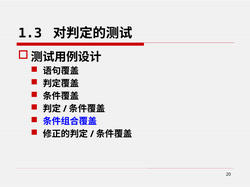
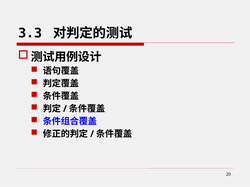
1.3: 1.3 -> 3.3
